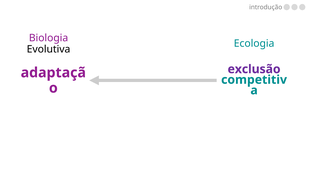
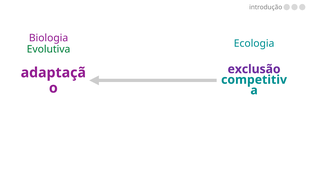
Evolutiva colour: black -> green
